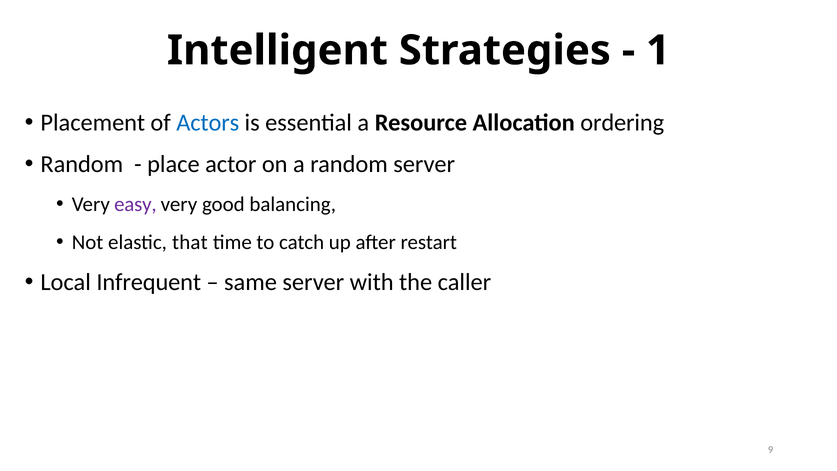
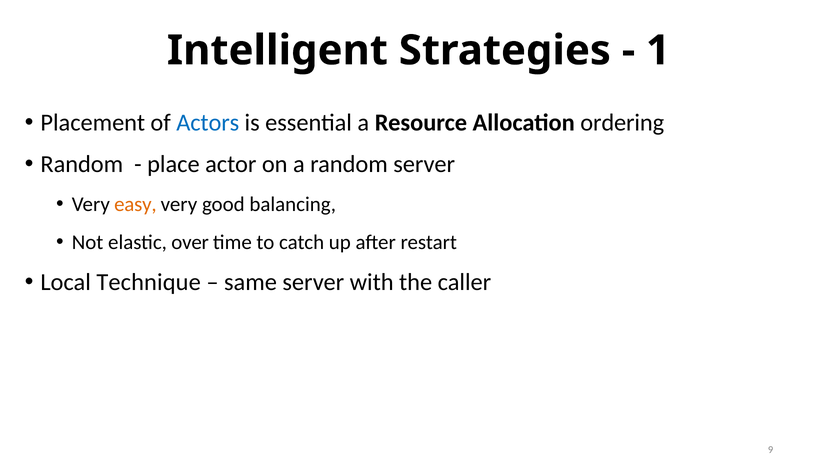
easy colour: purple -> orange
that: that -> over
Infrequent: Infrequent -> Technique
